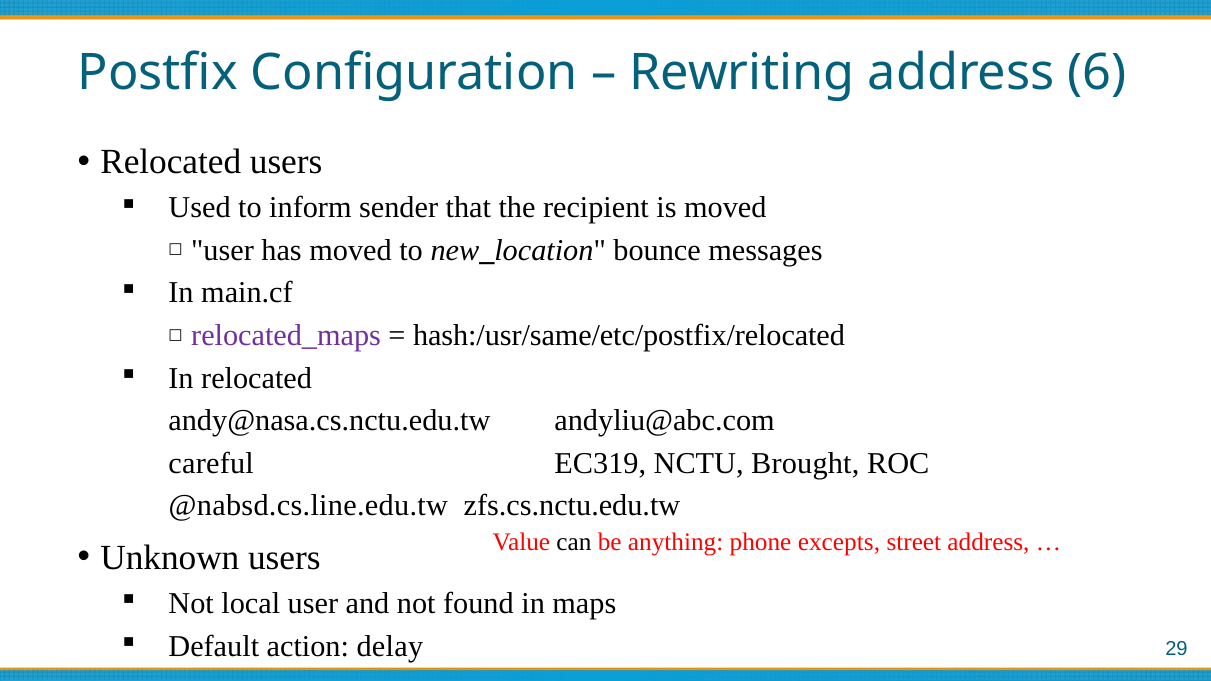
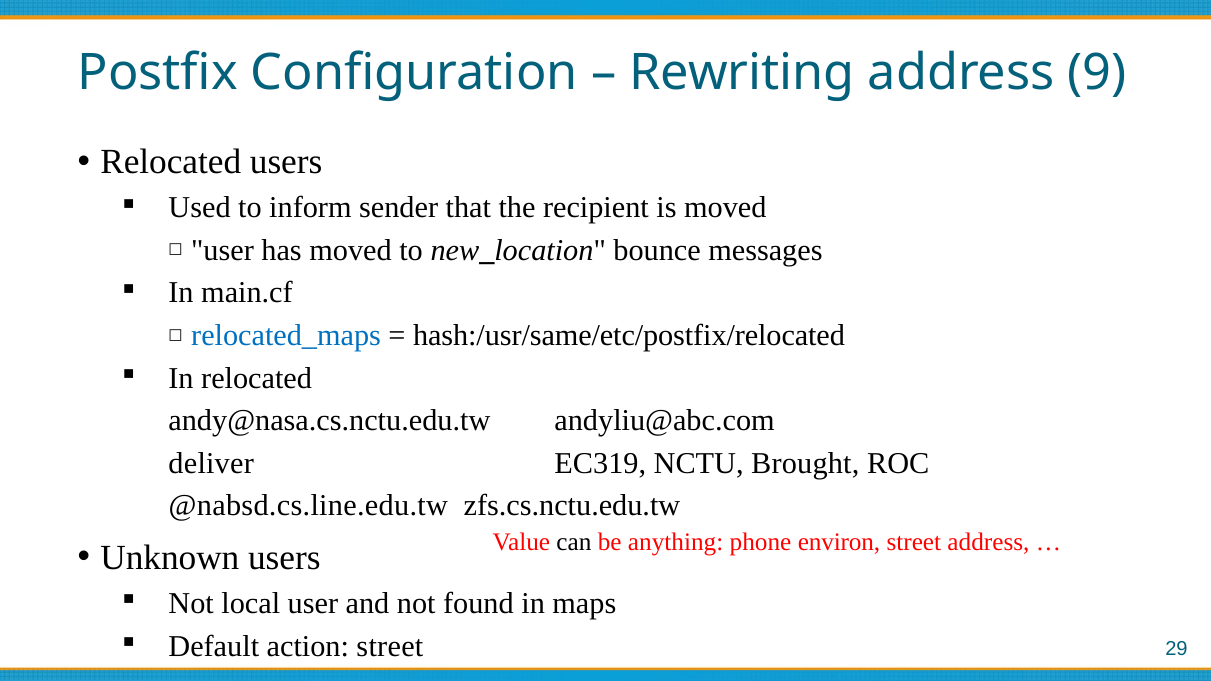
6: 6 -> 9
relocated_maps colour: purple -> blue
careful: careful -> deliver
excepts: excepts -> environ
action delay: delay -> street
